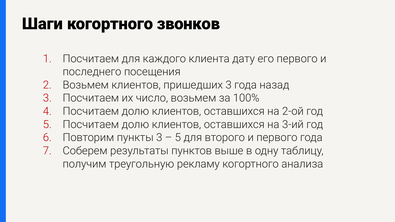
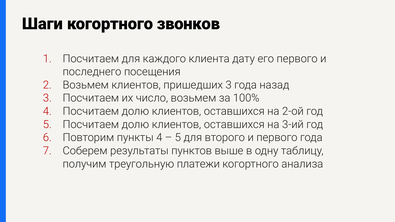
пункты 3: 3 -> 4
рекламу: рекламу -> платежи
